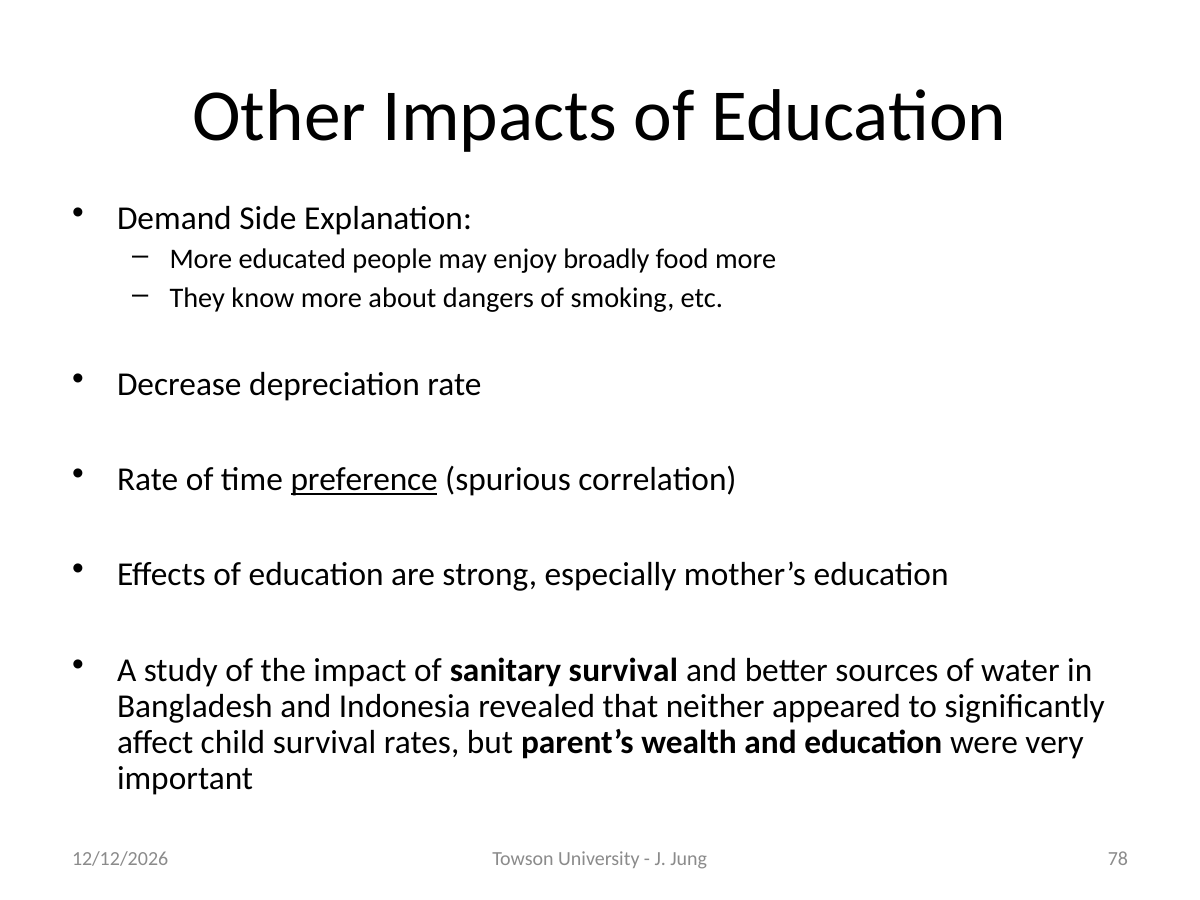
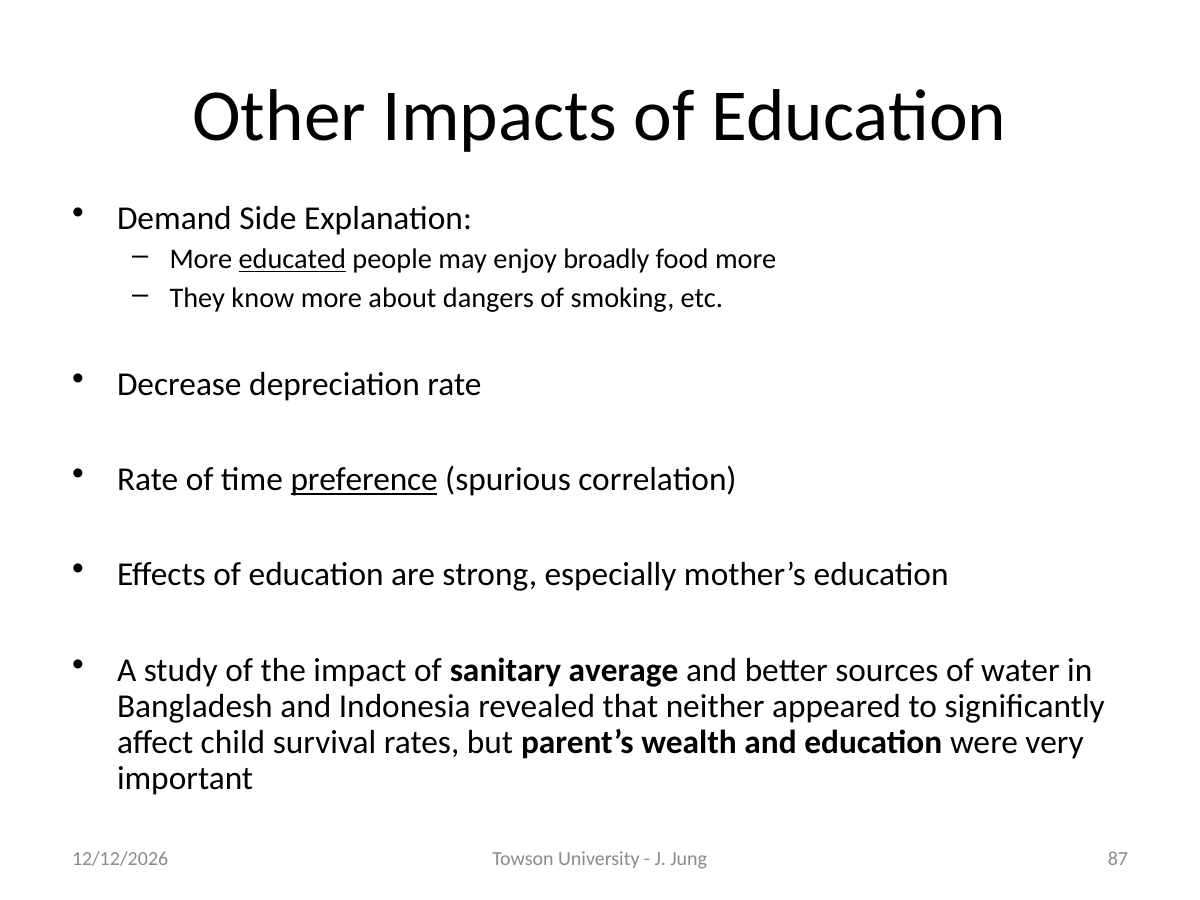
educated underline: none -> present
sanitary survival: survival -> average
78: 78 -> 87
